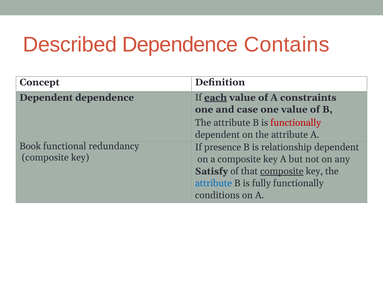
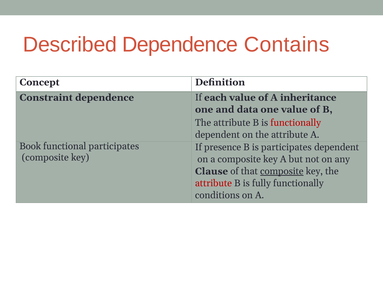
Dependent at (46, 98): Dependent -> Constraint
each underline: present -> none
constraints: constraints -> inheritance
case: case -> data
functional redundancy: redundancy -> participates
is relationship: relationship -> participates
Satisfy: Satisfy -> Clause
attribute at (213, 183) colour: blue -> red
